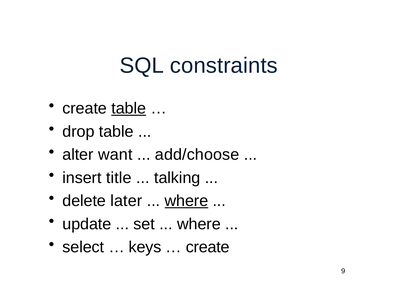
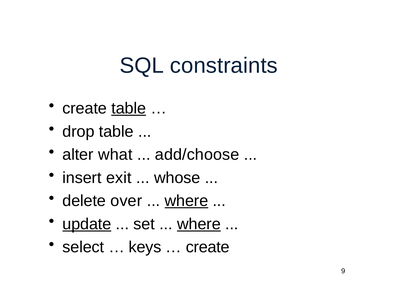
want: want -> what
title: title -> exit
talking: talking -> whose
later: later -> over
update underline: none -> present
where at (199, 224) underline: none -> present
